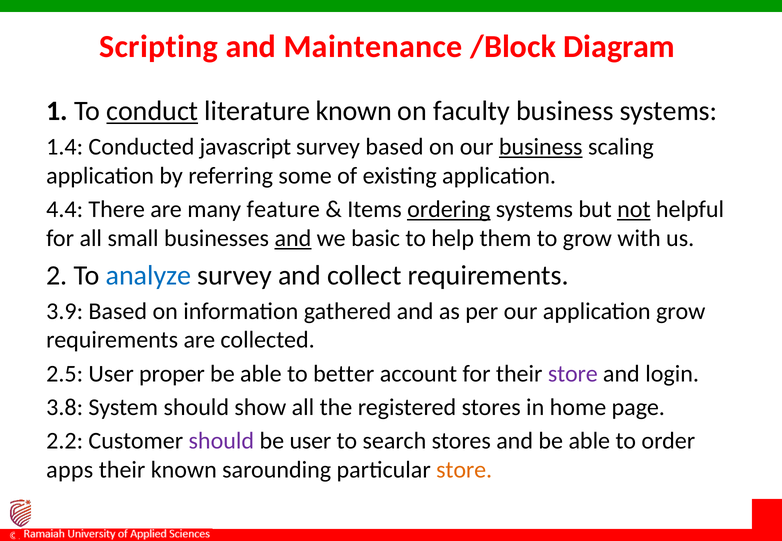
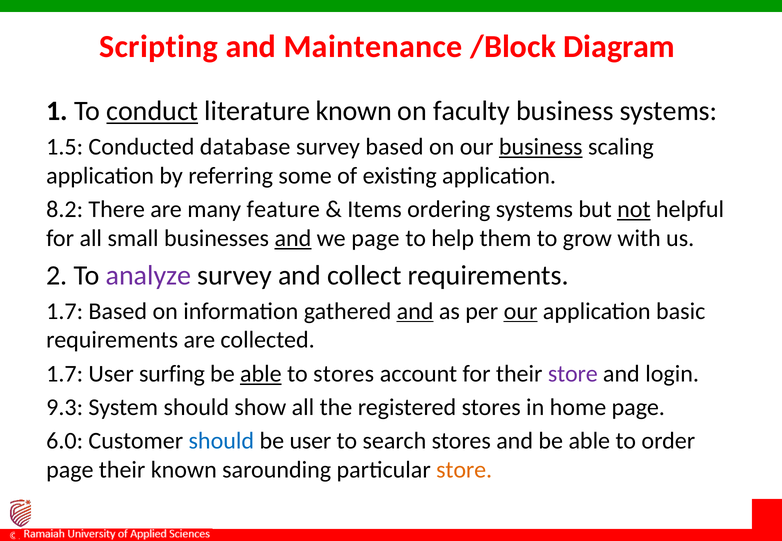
1.4: 1.4 -> 1.5
javascript: javascript -> database
4.4: 4.4 -> 8.2
ordering underline: present -> none
we basic: basic -> page
analyze colour: blue -> purple
3.9 at (65, 311): 3.9 -> 1.7
and at (415, 311) underline: none -> present
our at (521, 311) underline: none -> present
application grow: grow -> basic
2.5 at (65, 374): 2.5 -> 1.7
proper: proper -> surfing
able at (261, 374) underline: none -> present
to better: better -> stores
3.8: 3.8 -> 9.3
2.2: 2.2 -> 6.0
should at (221, 441) colour: purple -> blue
apps at (70, 470): apps -> page
